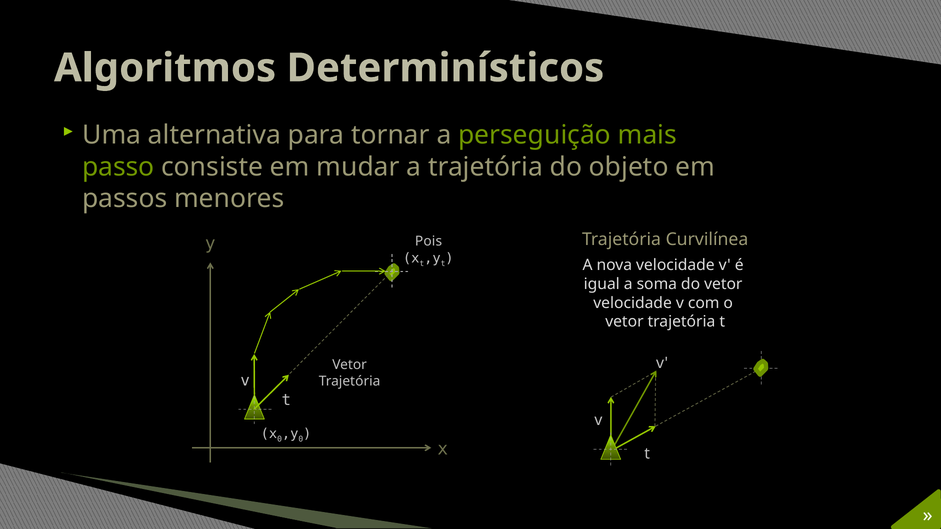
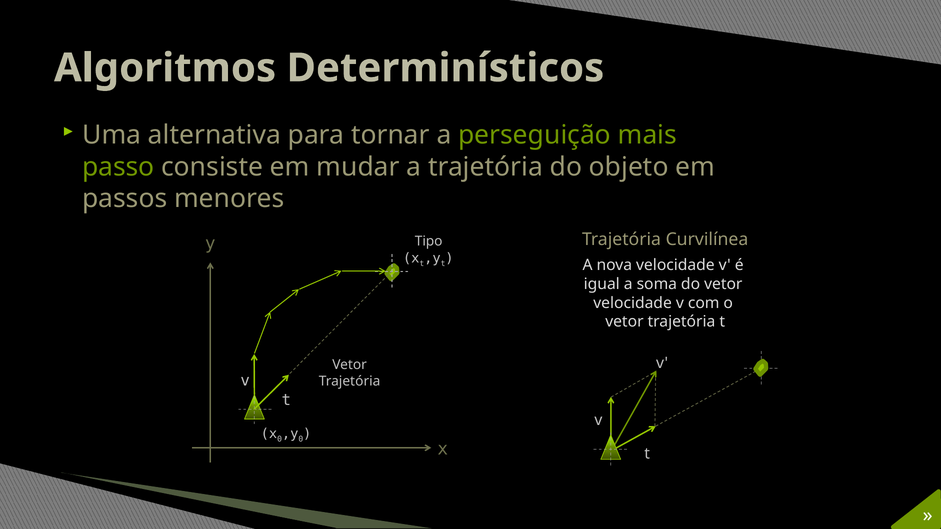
Pois: Pois -> Tipo
